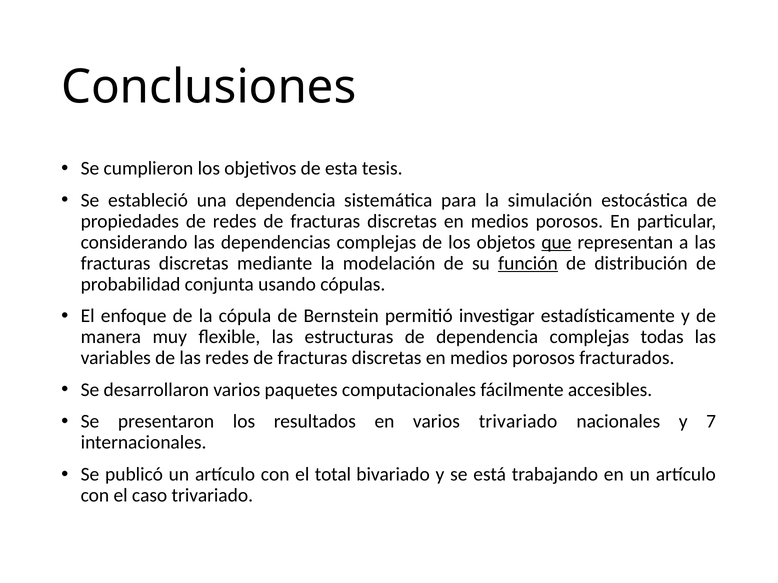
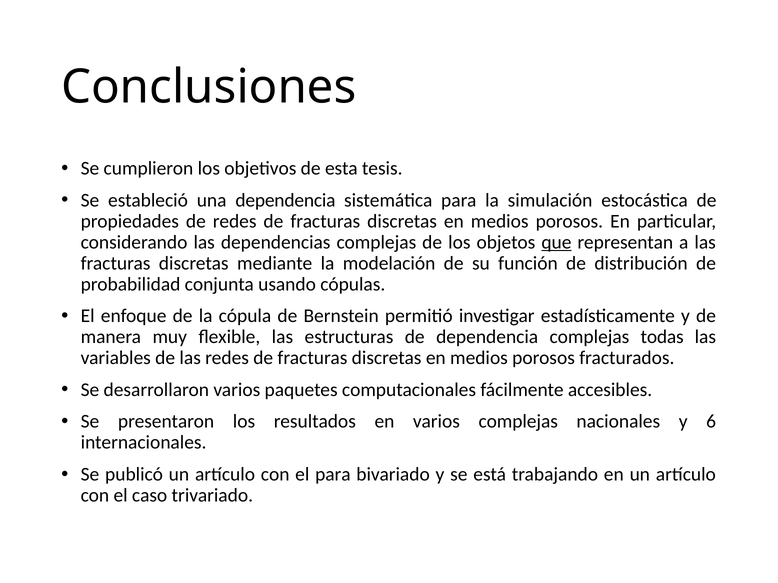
función underline: present -> none
varios trivariado: trivariado -> complejas
7: 7 -> 6
el total: total -> para
